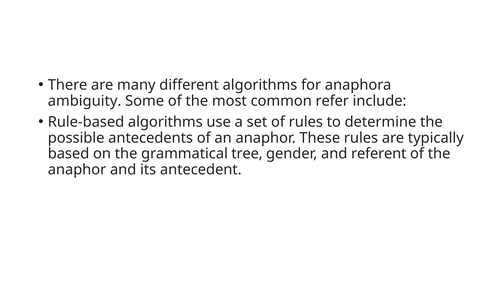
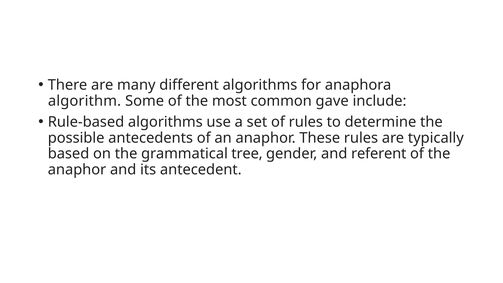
ambiguity: ambiguity -> algorithm
refer: refer -> gave
